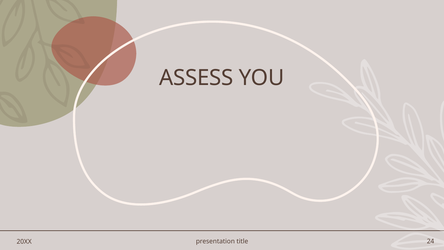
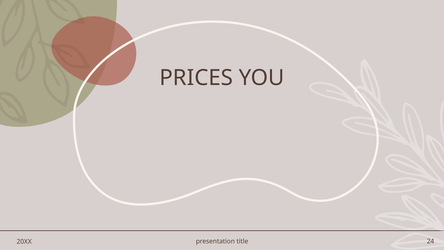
ASSESS: ASSESS -> PRICES
